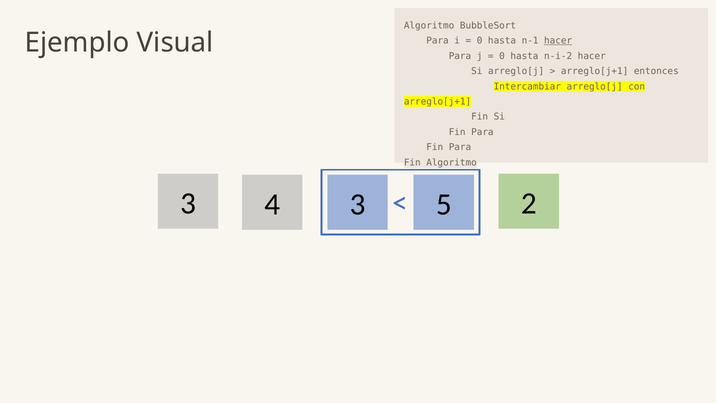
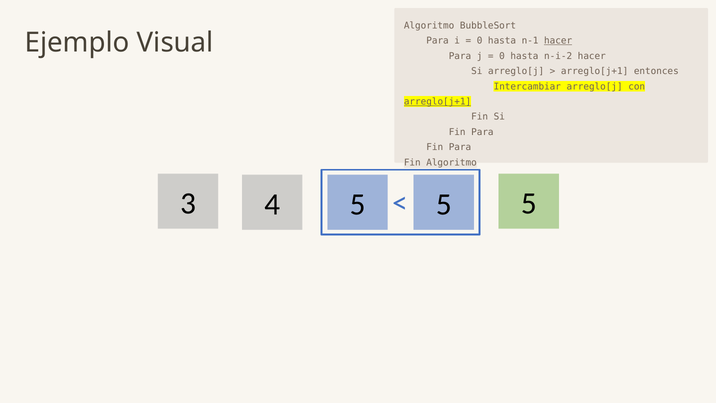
arreglo[j+1 at (438, 102) underline: none -> present
3 2: 2 -> 5
4 3: 3 -> 5
